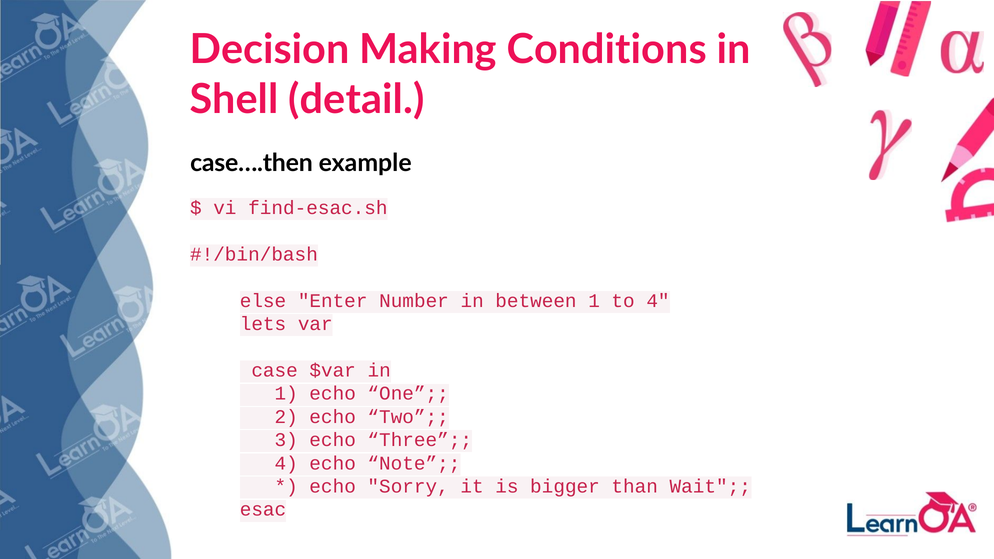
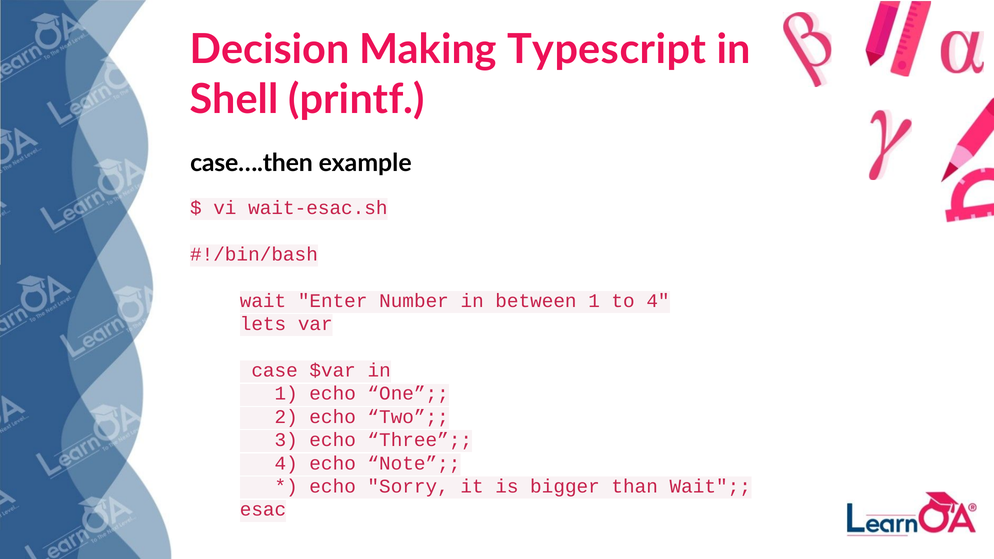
Conditions: Conditions -> Typescript
detail: detail -> printf
find-esac.sh: find-esac.sh -> wait-esac.sh
else at (263, 301): else -> wait
